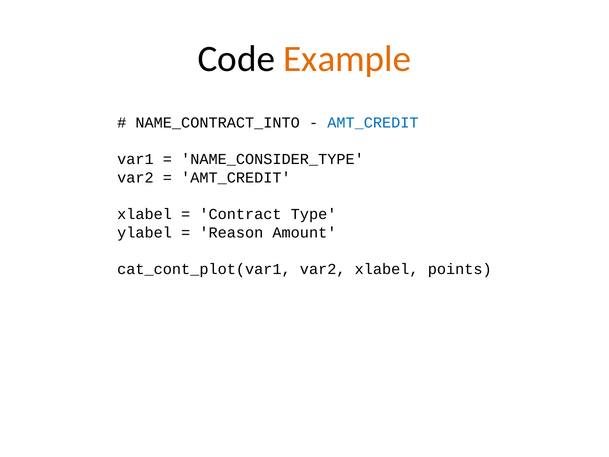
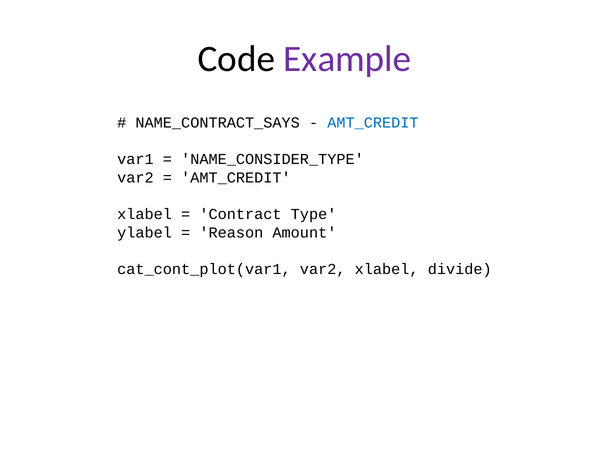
Example colour: orange -> purple
NAME_CONTRACT_INTO: NAME_CONTRACT_INTO -> NAME_CONTRACT_SAYS
points: points -> divide
